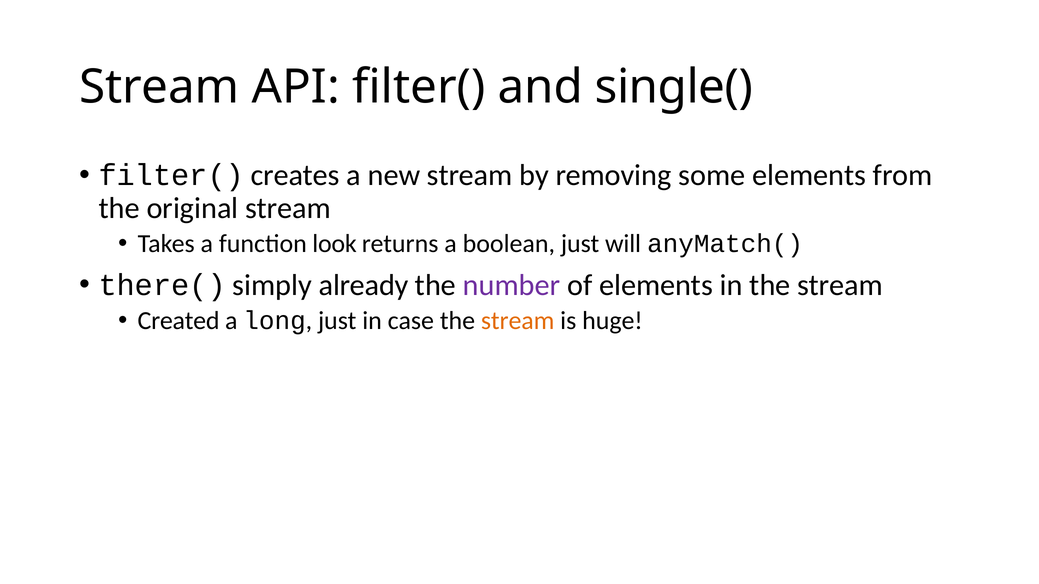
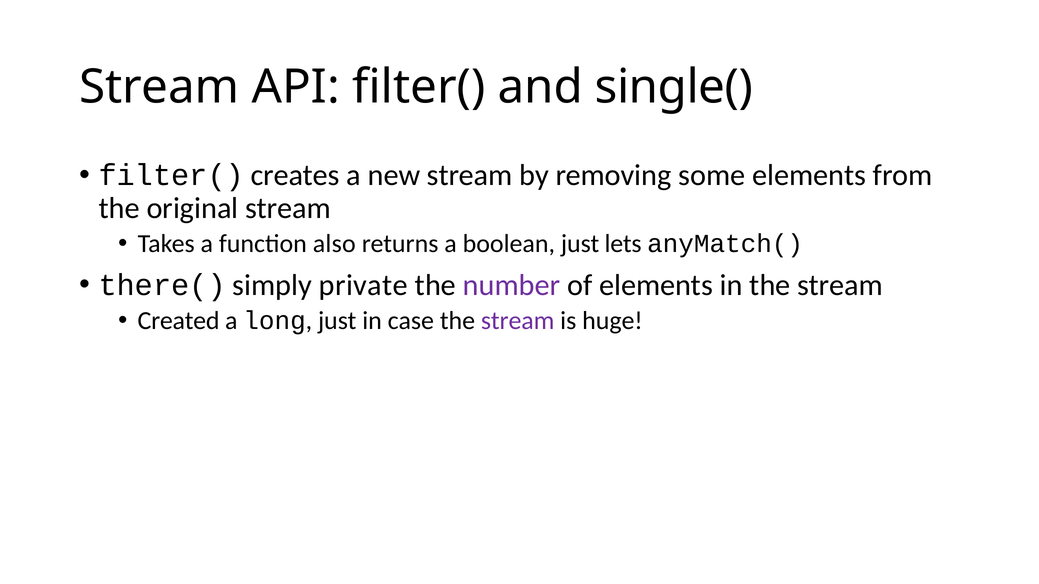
look: look -> also
will: will -> lets
already: already -> private
stream at (518, 321) colour: orange -> purple
